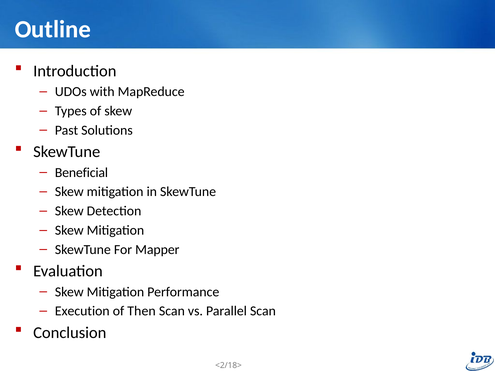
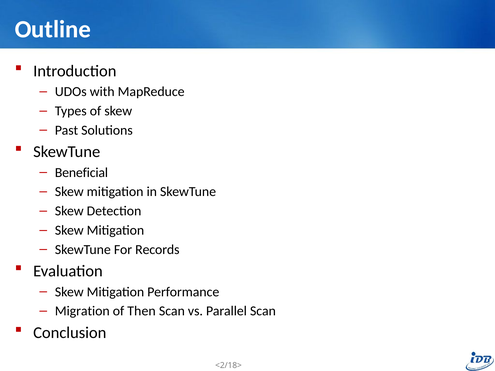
Mapper: Mapper -> Records
Execution: Execution -> Migration
